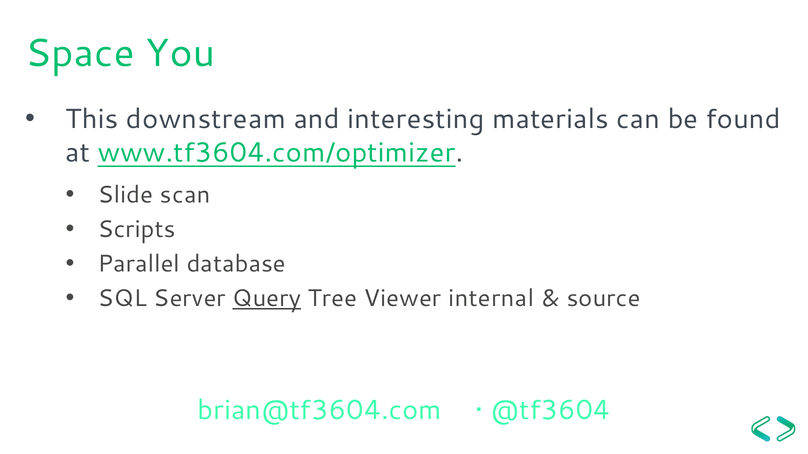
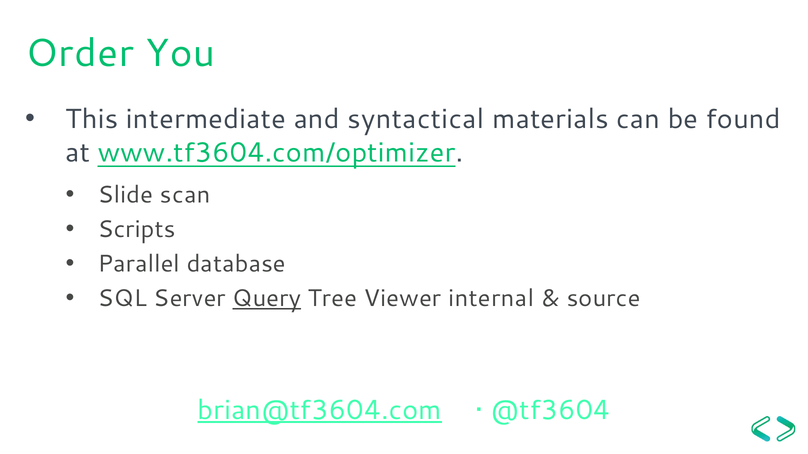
Space: Space -> Order
downstream: downstream -> intermediate
interesting: interesting -> syntactical
brian@tf3604.com underline: none -> present
